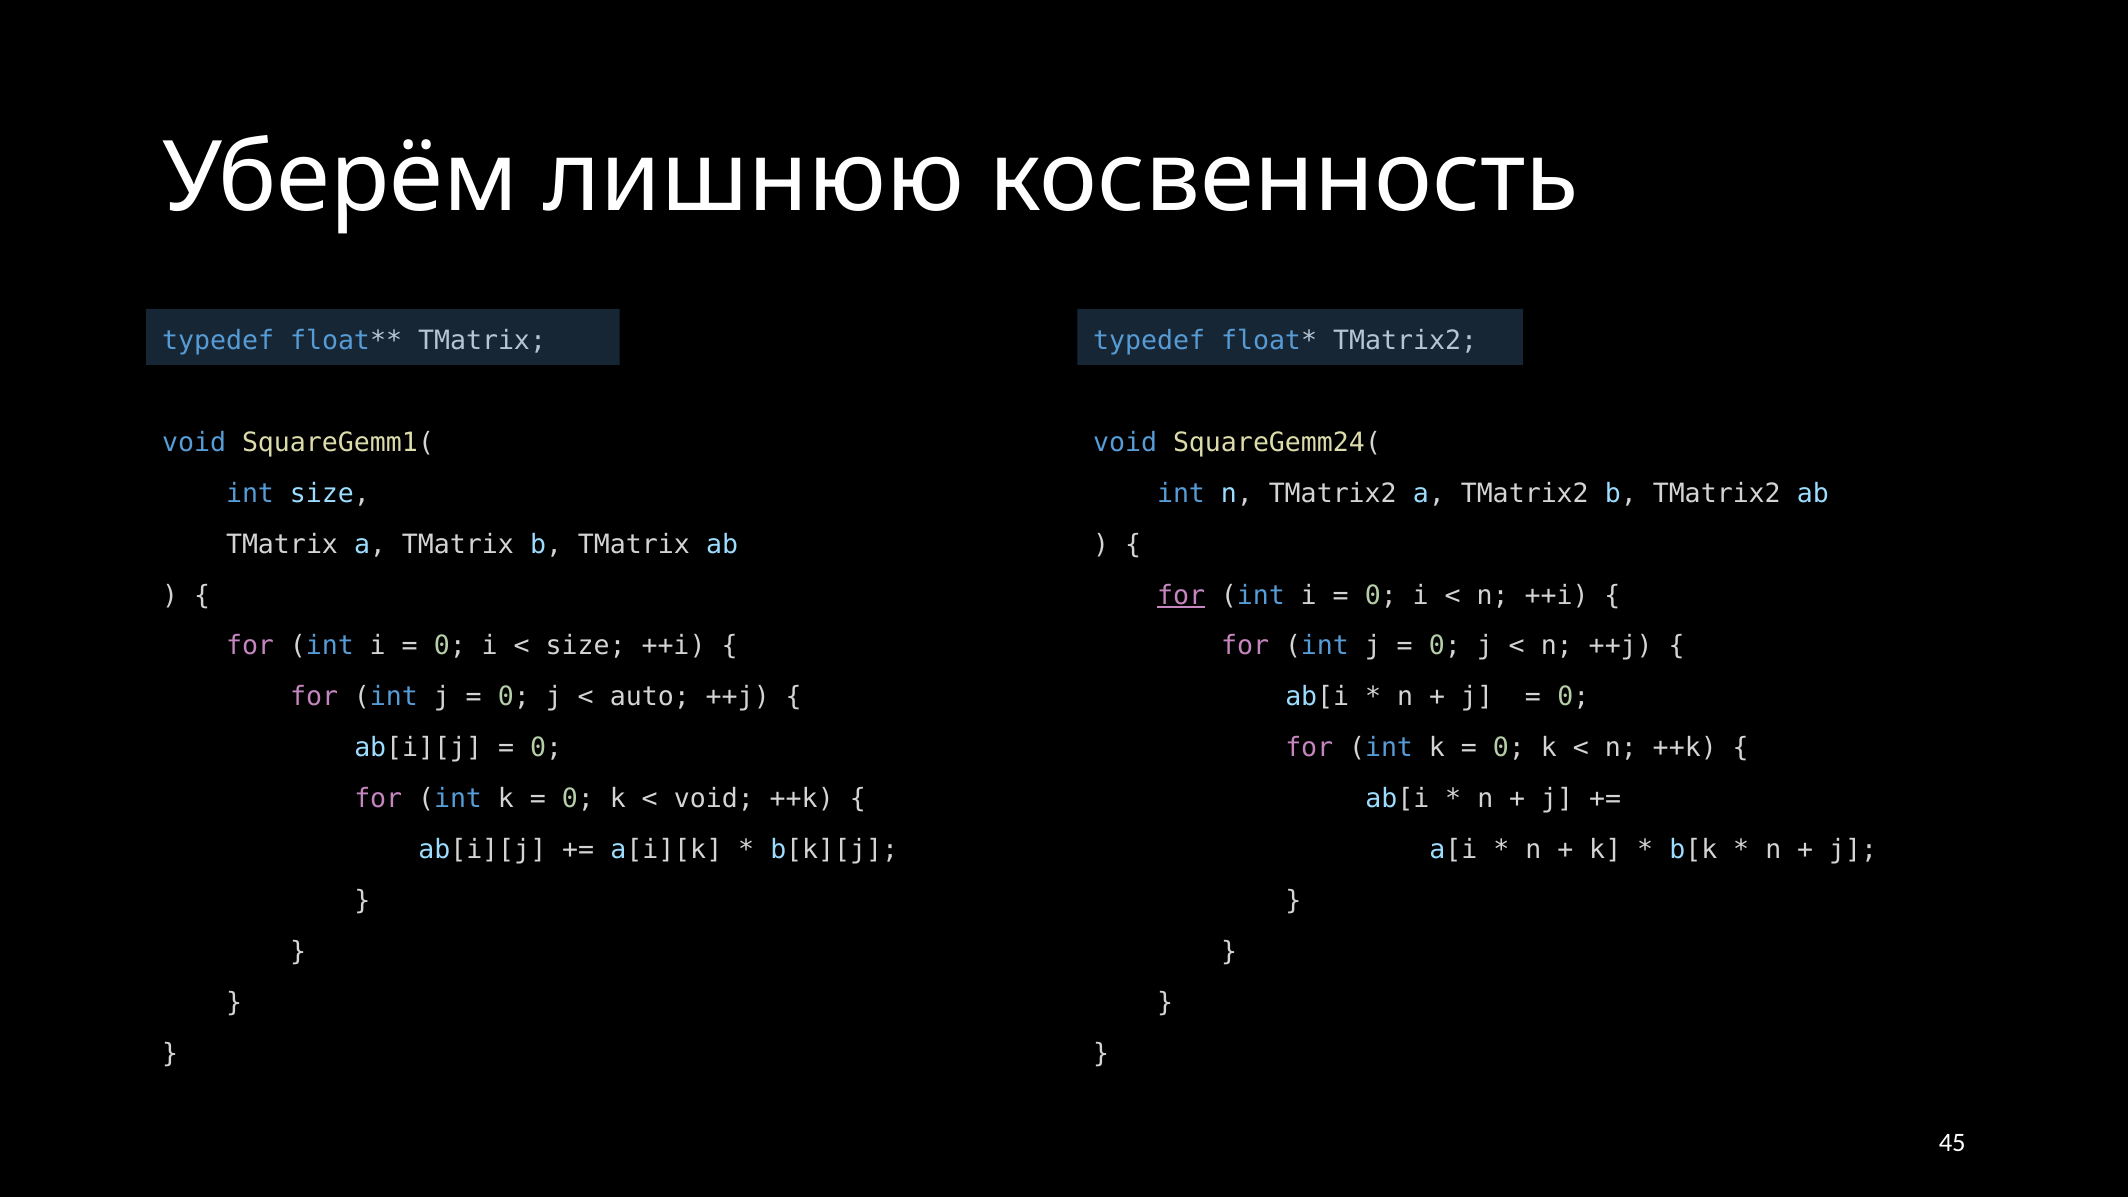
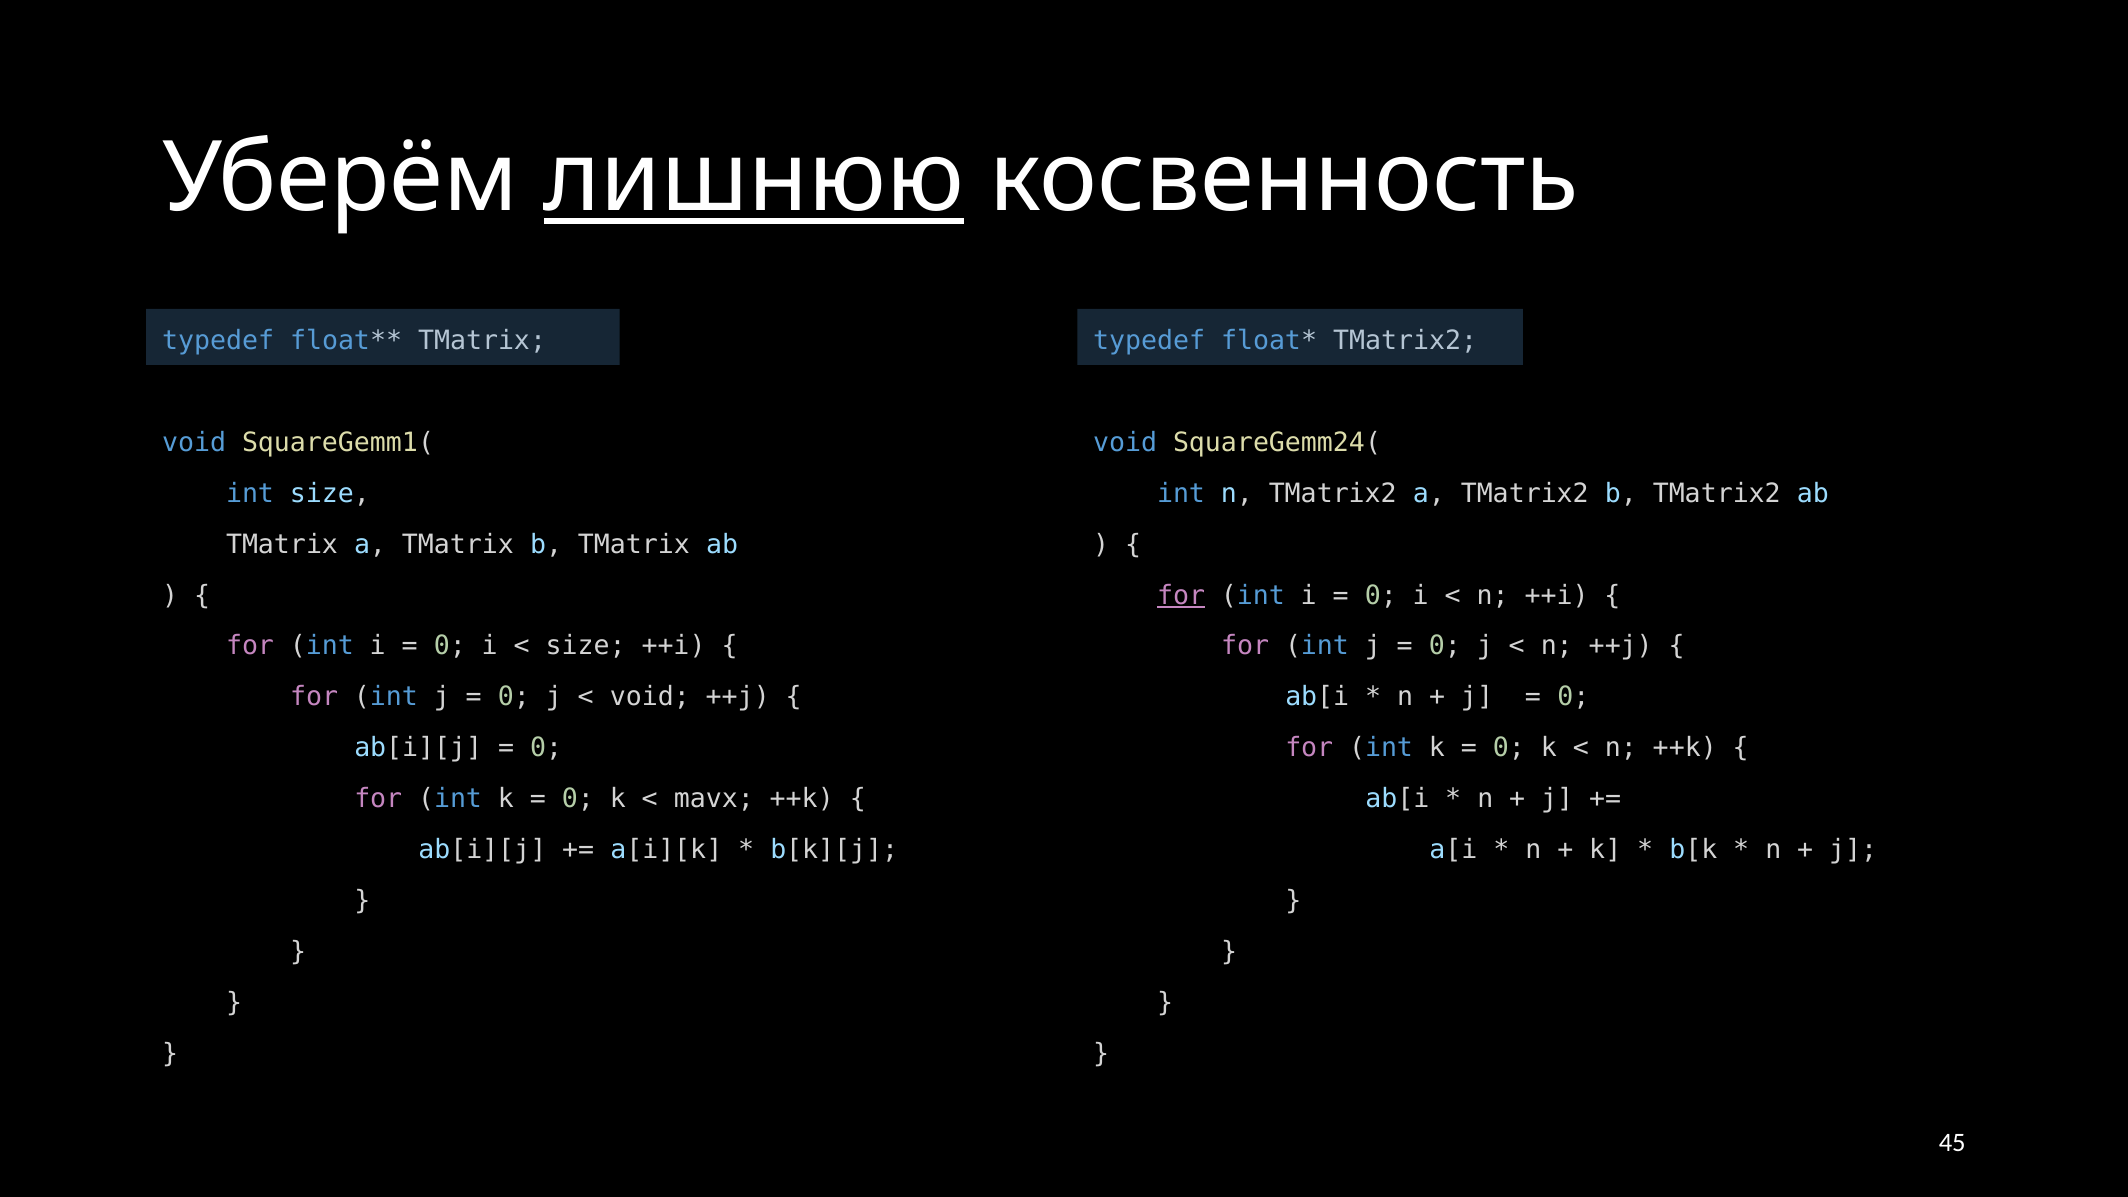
лишнюю underline: none -> present
auto at (650, 697): auto -> void
void at (714, 799): void -> mavx
